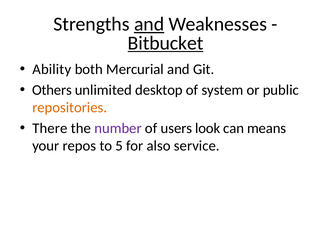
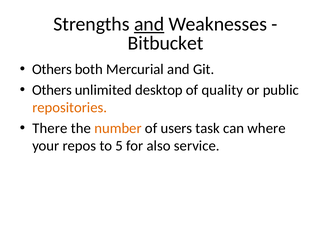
Bitbucket underline: present -> none
Ability at (52, 69): Ability -> Others
system: system -> quality
number colour: purple -> orange
look: look -> task
means: means -> where
